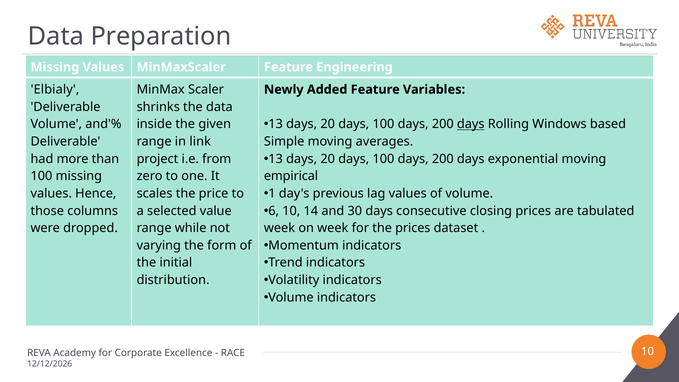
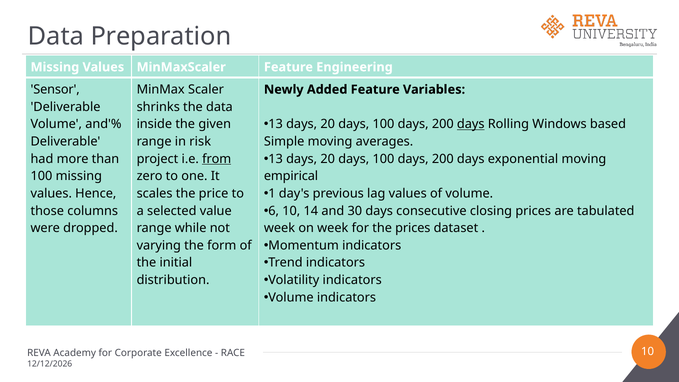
Elbialy: Elbialy -> Sensor
link: link -> risk
from underline: none -> present
